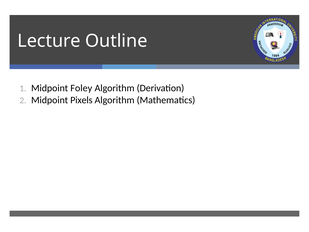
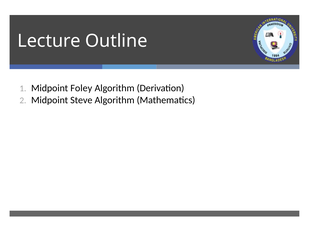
Pixels: Pixels -> Steve
